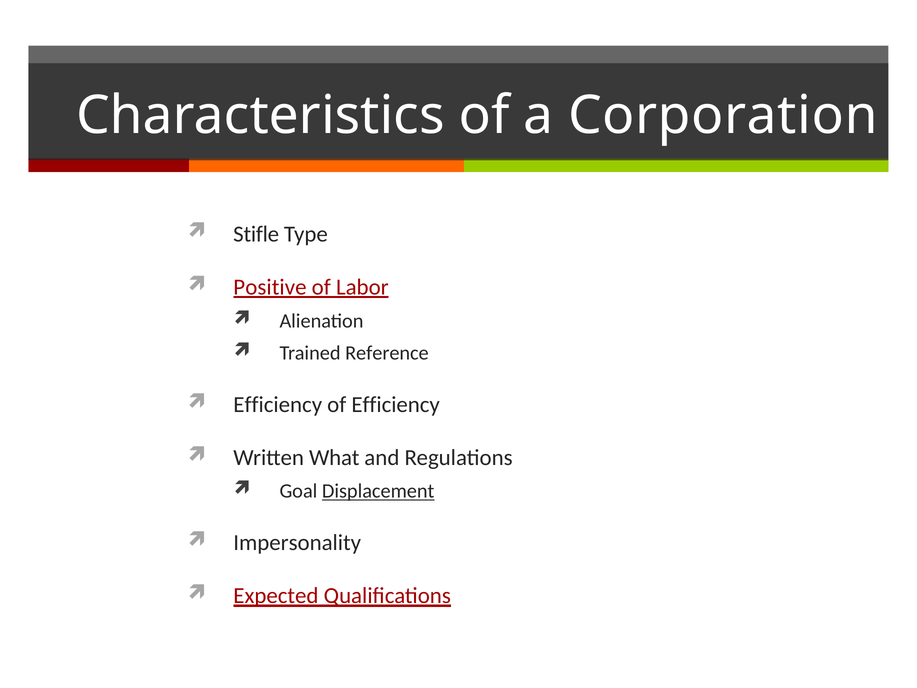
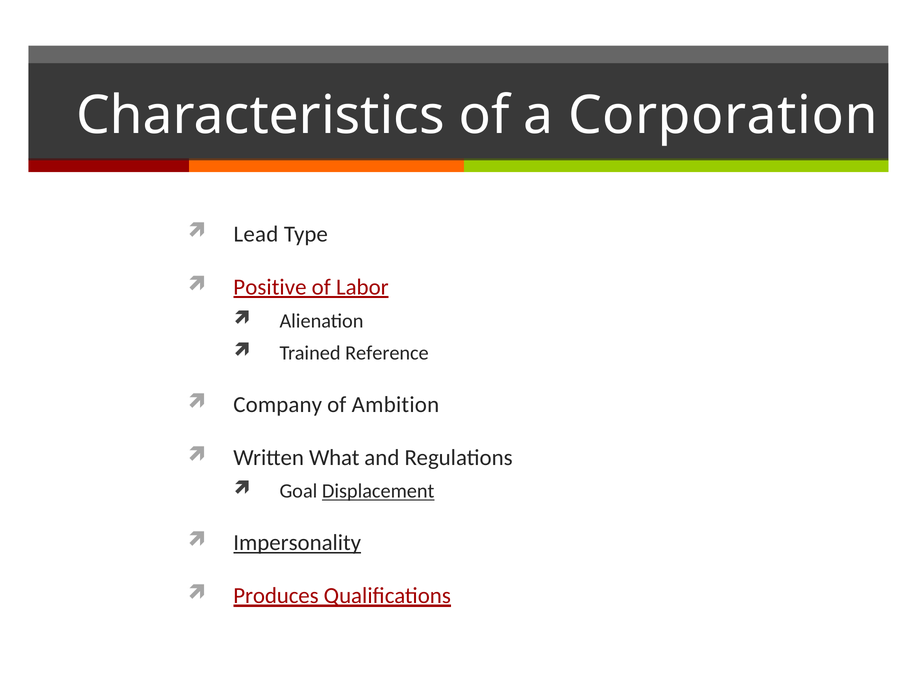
Stifle: Stifle -> Lead
Efficiency at (278, 405): Efficiency -> Company
of Efficiency: Efficiency -> Ambition
Impersonality underline: none -> present
Expected: Expected -> Produces
